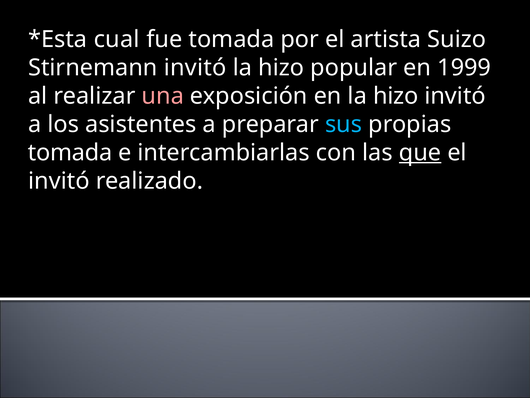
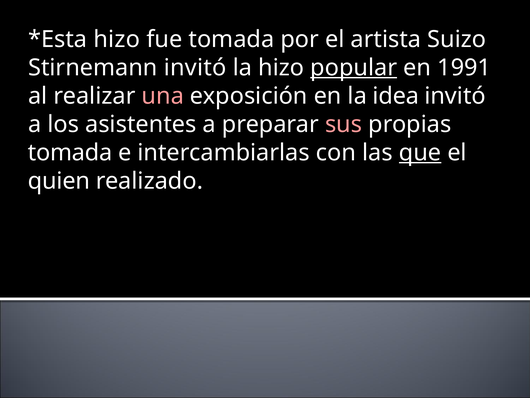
cual at (117, 39): cual -> hizo
popular underline: none -> present
1999: 1999 -> 1991
en la hizo: hizo -> idea
sus colour: light blue -> pink
invitó at (59, 181): invitó -> quien
